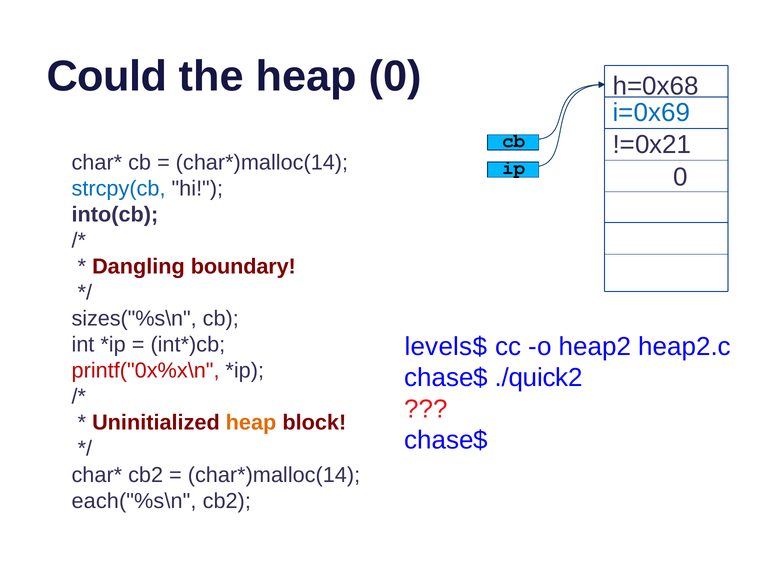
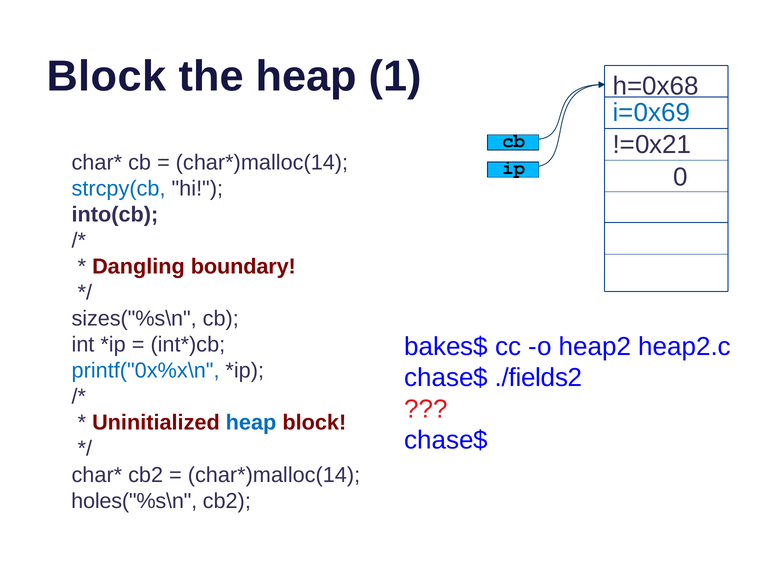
Could at (107, 77): Could -> Block
heap 0: 0 -> 1
levels$: levels$ -> bakes$
printf("0x%x\n colour: red -> blue
./quick2: ./quick2 -> ./fields2
heap at (251, 423) colour: orange -> blue
each("%s\n: each("%s\n -> holes("%s\n
